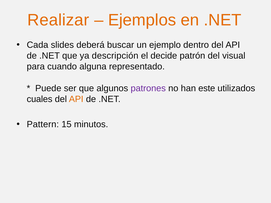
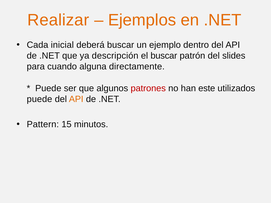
slides: slides -> inicial
el decide: decide -> buscar
visual: visual -> slides
representado: representado -> directamente
patrones colour: purple -> red
cuales at (40, 99): cuales -> puede
